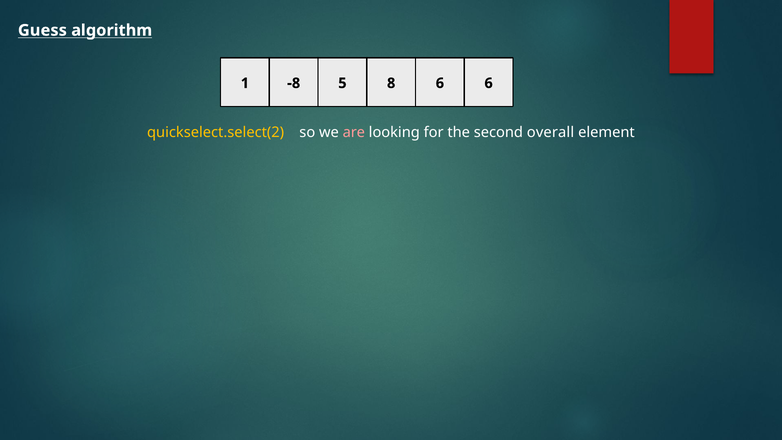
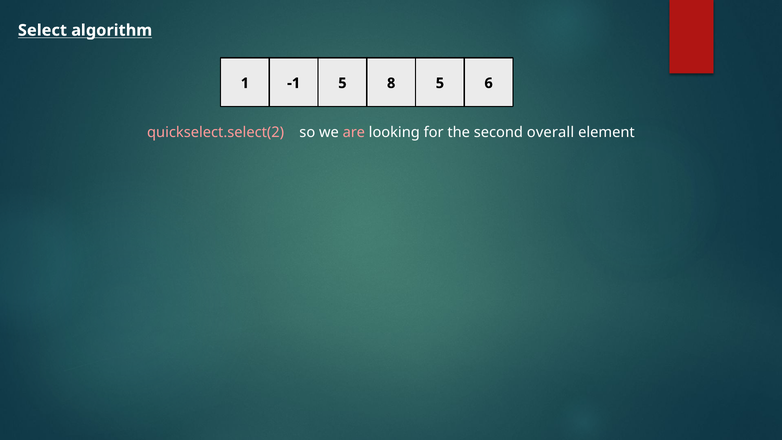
Guess: Guess -> Select
-8: -8 -> -1
8 6: 6 -> 5
quickselect.select(2 colour: yellow -> pink
